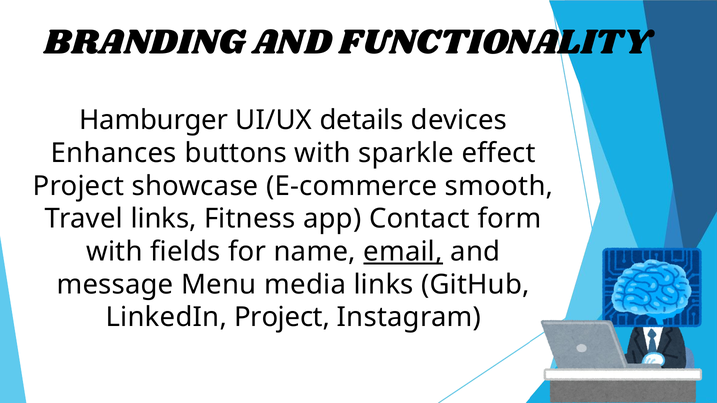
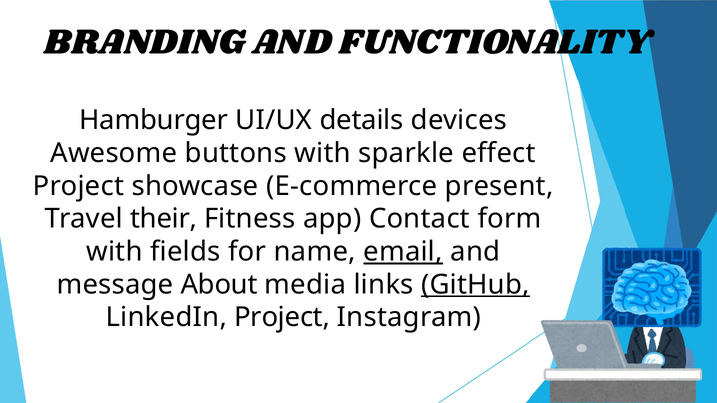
Enhances: Enhances -> Awesome
smooth: smooth -> present
Travel links: links -> their
Menu: Menu -> About
GitHub underline: none -> present
